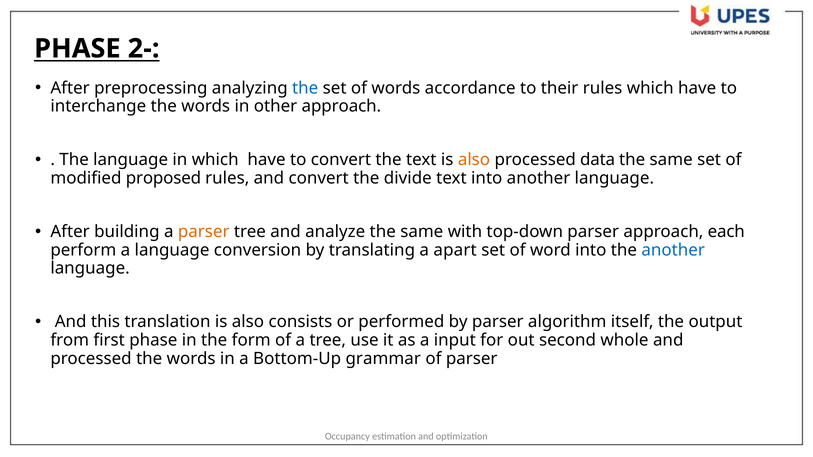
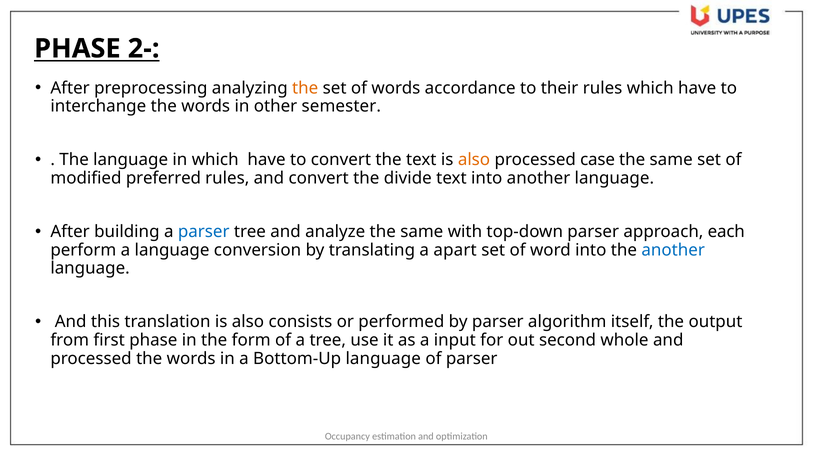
the at (305, 88) colour: blue -> orange
other approach: approach -> semester
data: data -> case
proposed: proposed -> preferred
parser at (204, 232) colour: orange -> blue
Bottom-Up grammar: grammar -> language
